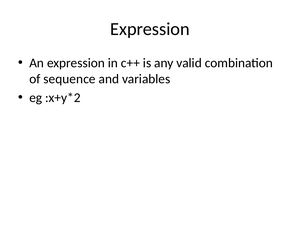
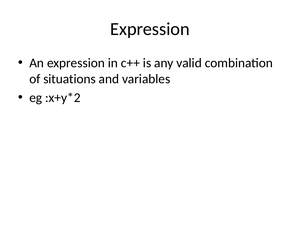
sequence: sequence -> situations
